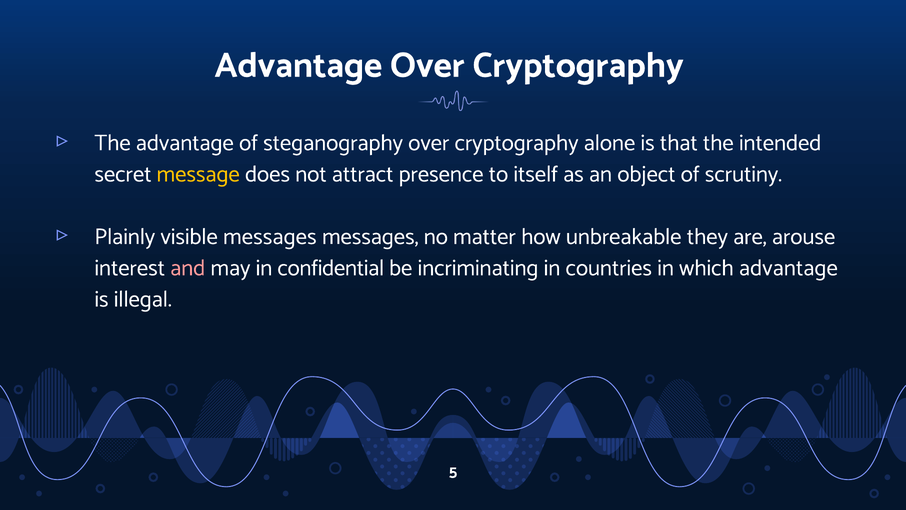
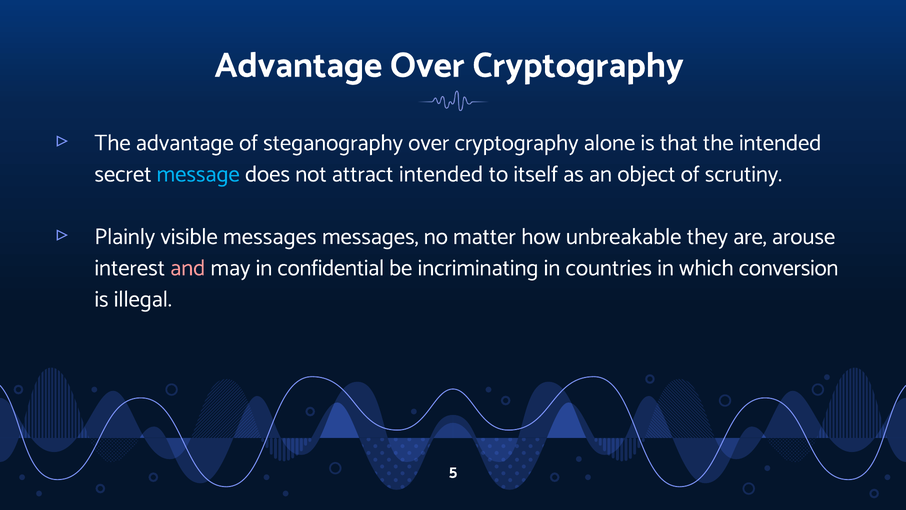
message colour: yellow -> light blue
attract presence: presence -> intended
which advantage: advantage -> conversion
